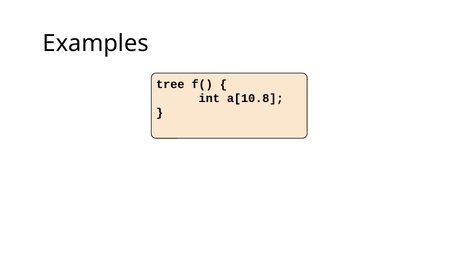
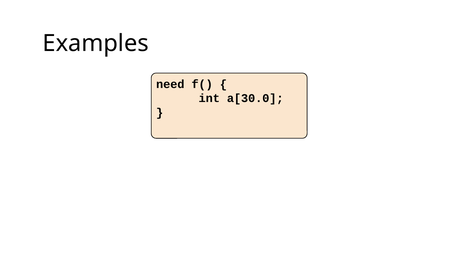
tree: tree -> need
a[10.8: a[10.8 -> a[30.0
